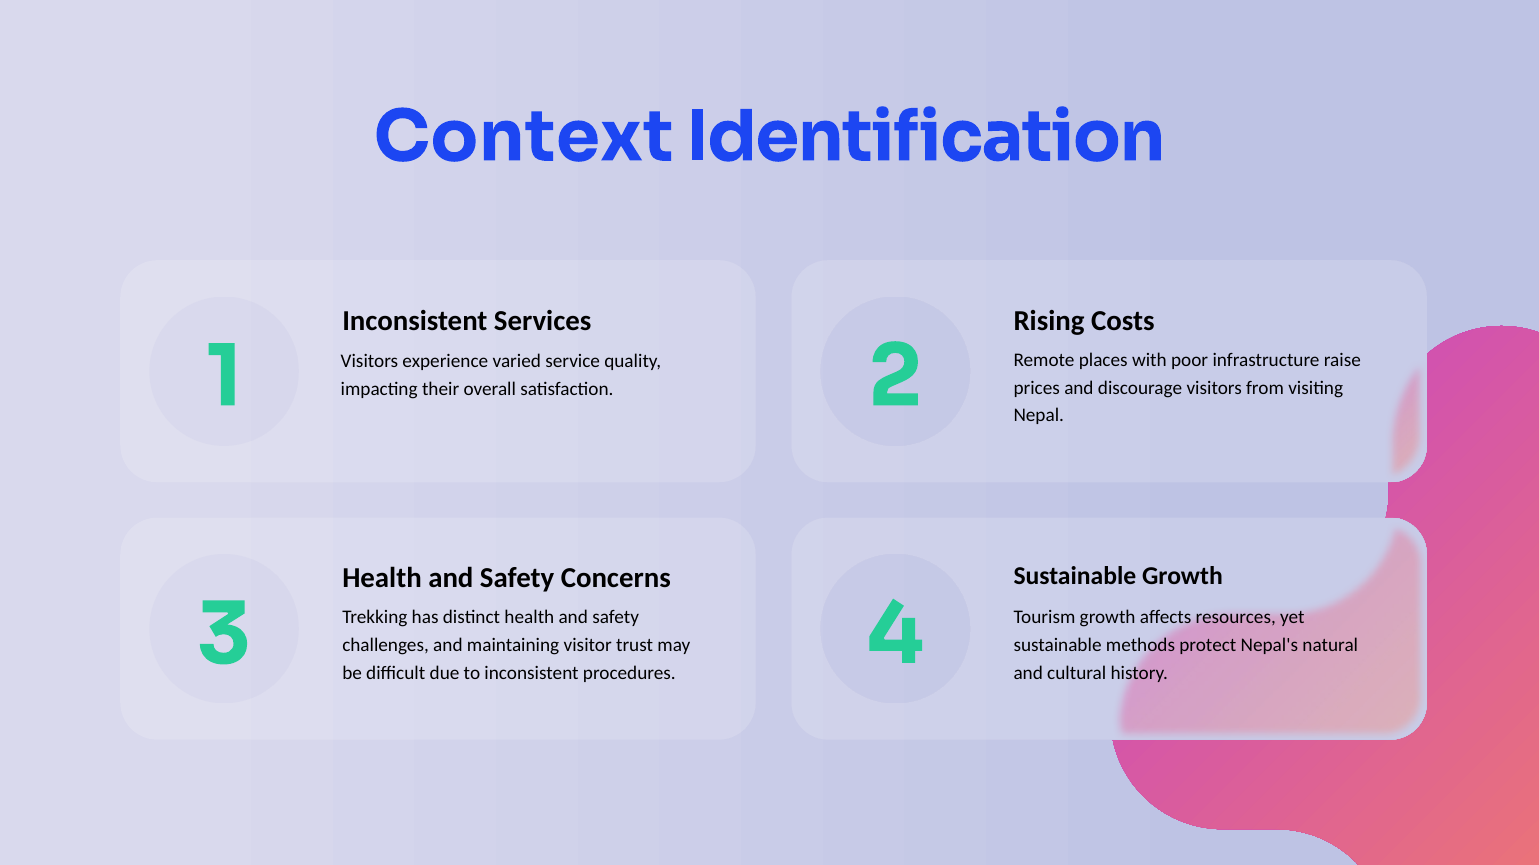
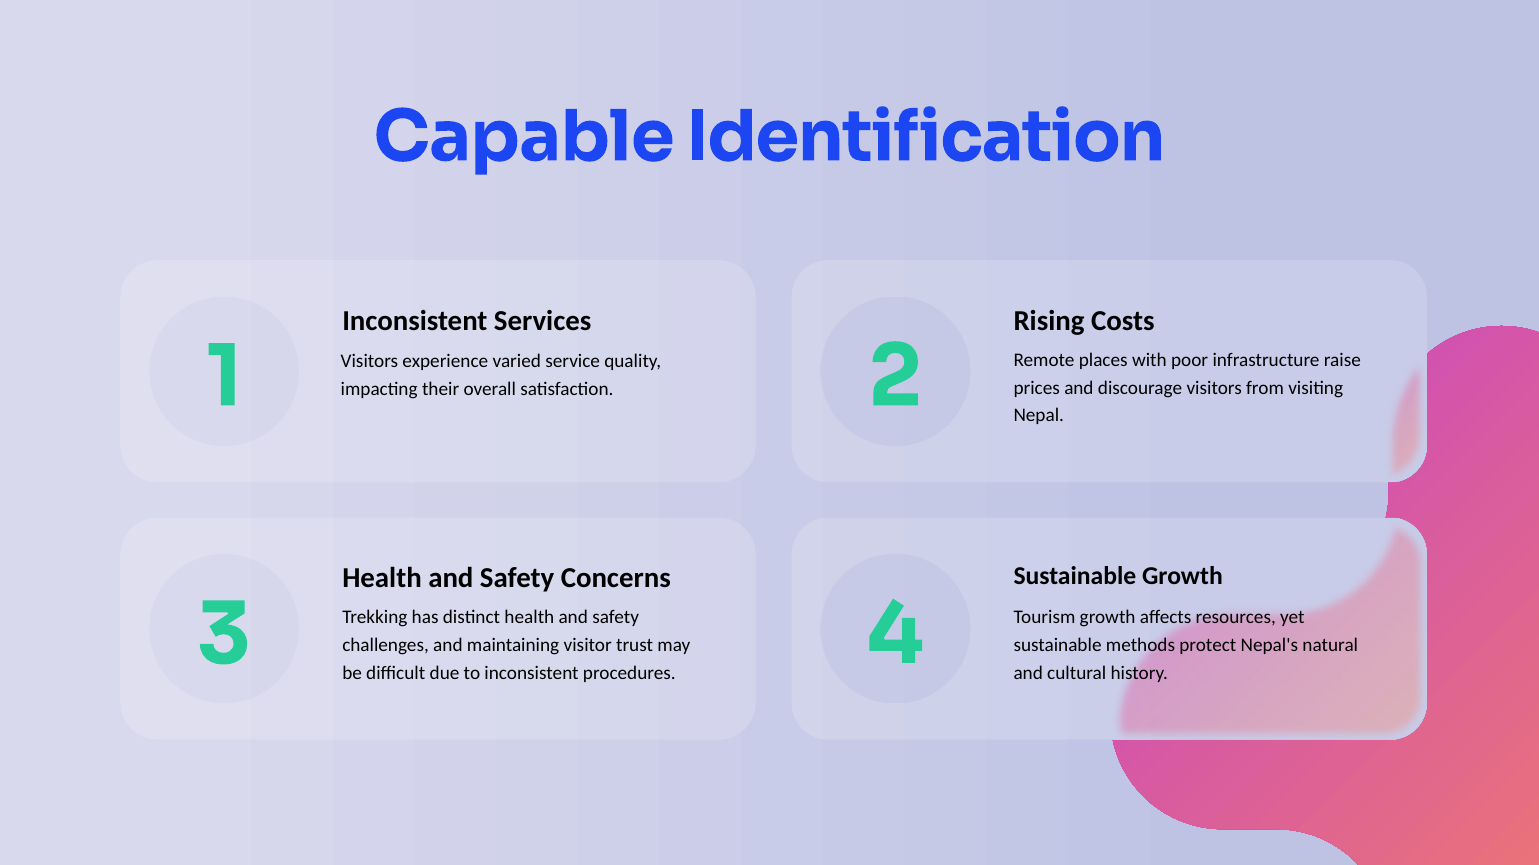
Context: Context -> Capable
